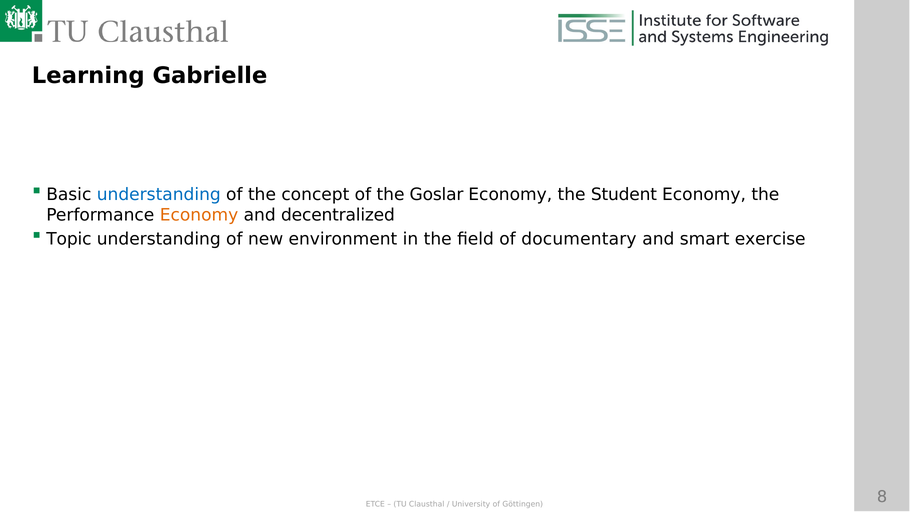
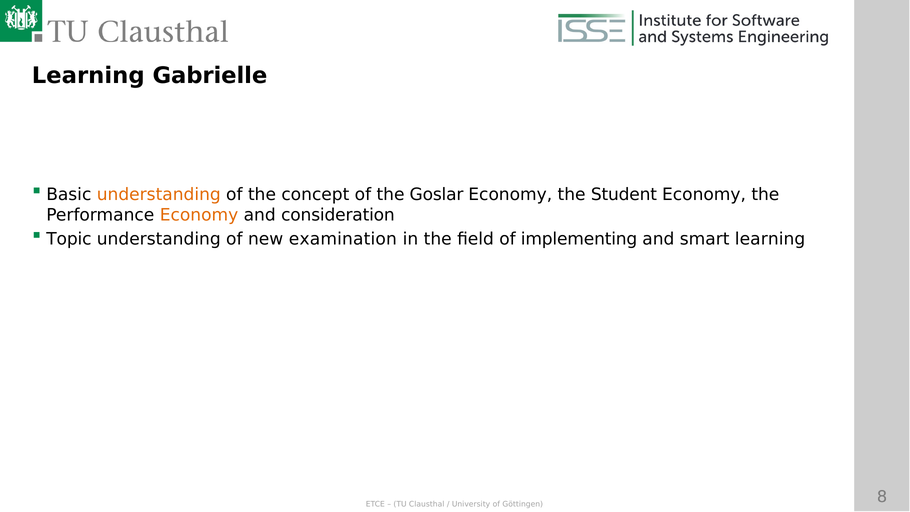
understanding at (159, 195) colour: blue -> orange
decentralized: decentralized -> consideration
environment: environment -> examination
documentary: documentary -> implementing
smart exercise: exercise -> learning
